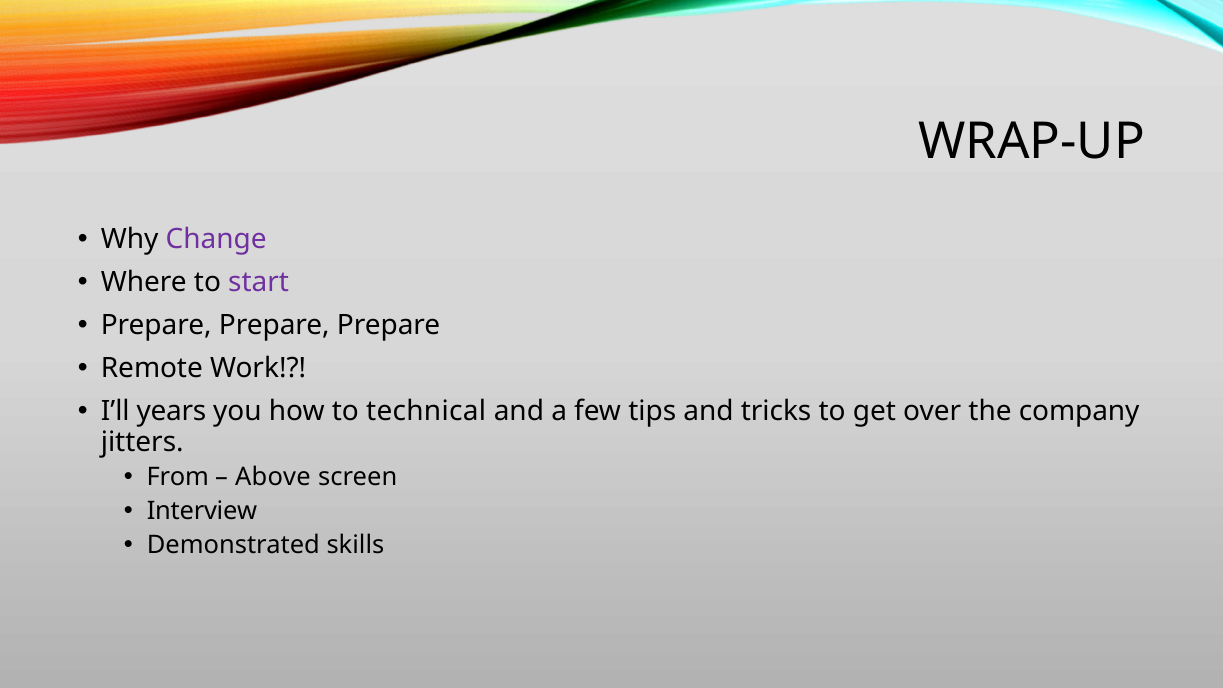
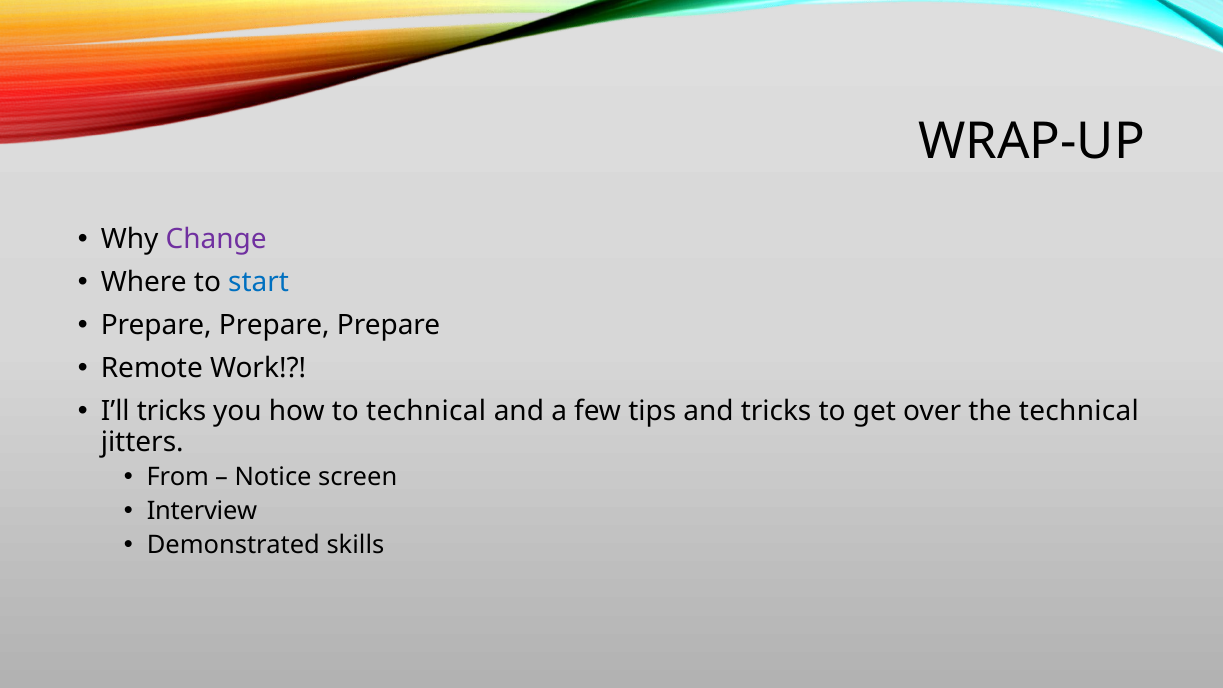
start colour: purple -> blue
I’ll years: years -> tricks
the company: company -> technical
Above: Above -> Notice
